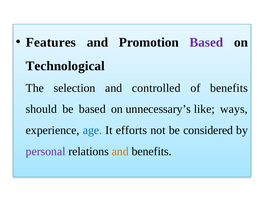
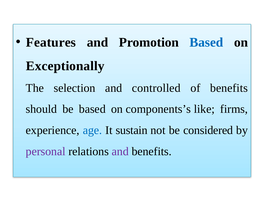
Based at (206, 42) colour: purple -> blue
Technological: Technological -> Exceptionally
unnecessary’s: unnecessary’s -> components’s
ways: ways -> firms
efforts: efforts -> sustain
and at (120, 151) colour: orange -> purple
